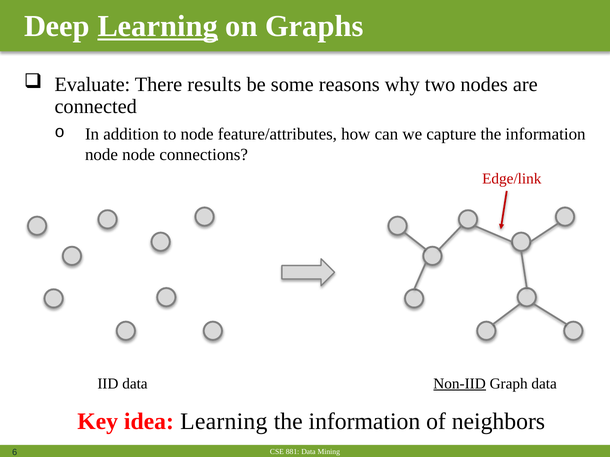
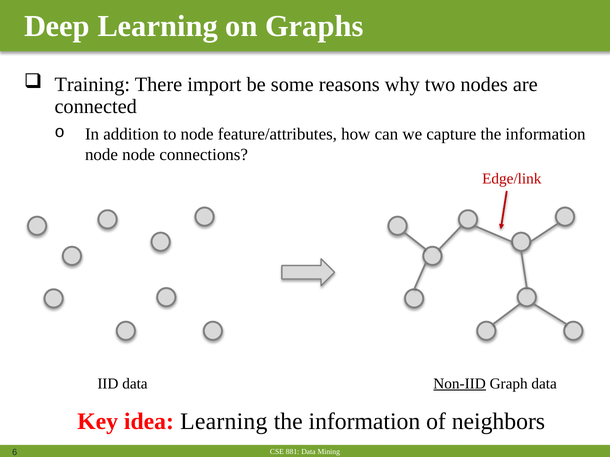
Learning at (158, 26) underline: present -> none
Evaluate: Evaluate -> Training
results: results -> import
